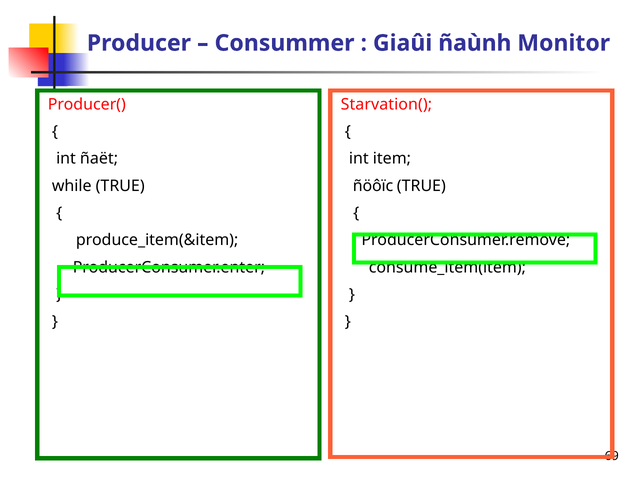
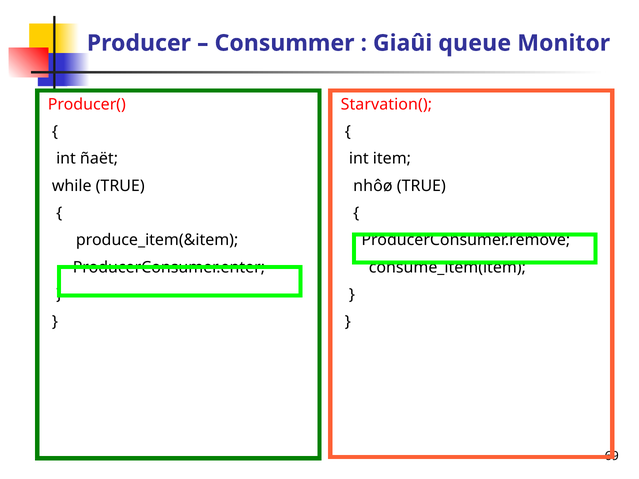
ñaùnh: ñaùnh -> queue
ñöôïc: ñöôïc -> nhôø
